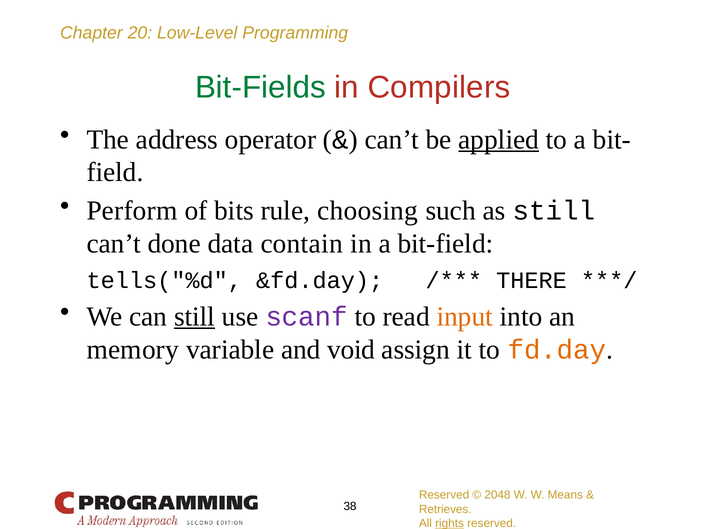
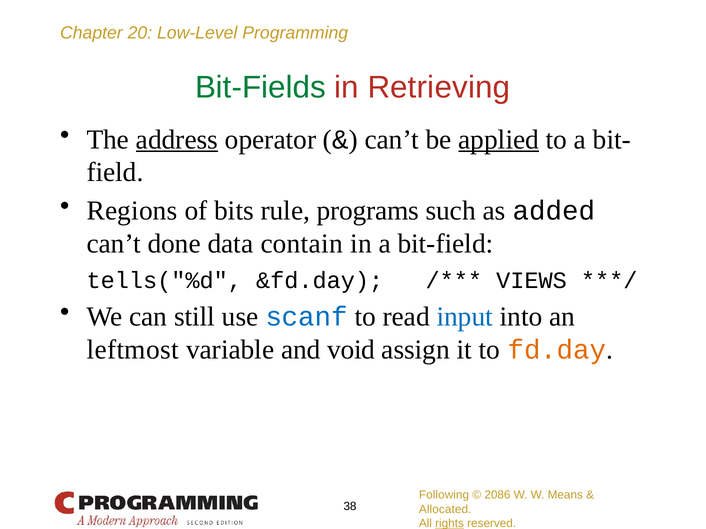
Compilers: Compilers -> Retrieving
address underline: none -> present
Perform: Perform -> Regions
choosing: choosing -> programs
as still: still -> added
THERE: THERE -> VIEWS
still at (195, 317) underline: present -> none
scanf colour: purple -> blue
input colour: orange -> blue
memory: memory -> leftmost
Reserved at (444, 496): Reserved -> Following
2048: 2048 -> 2086
Retrieves: Retrieves -> Allocated
